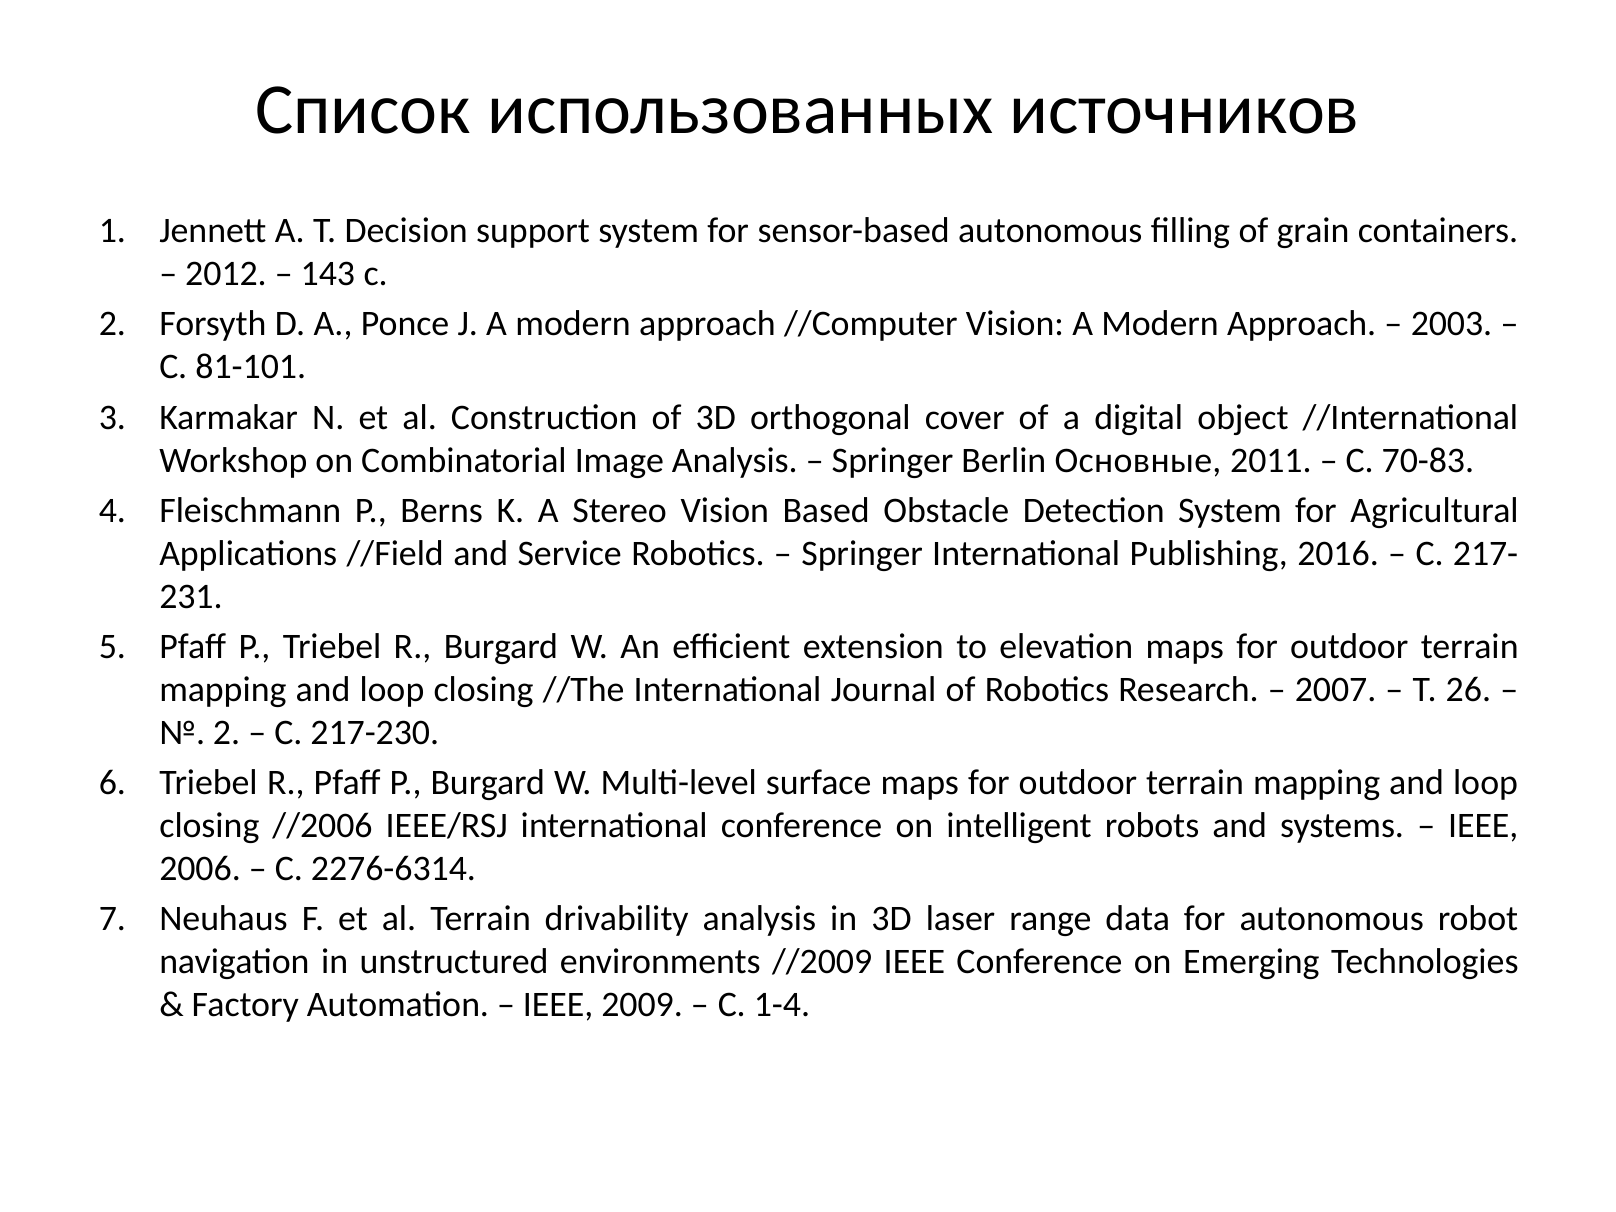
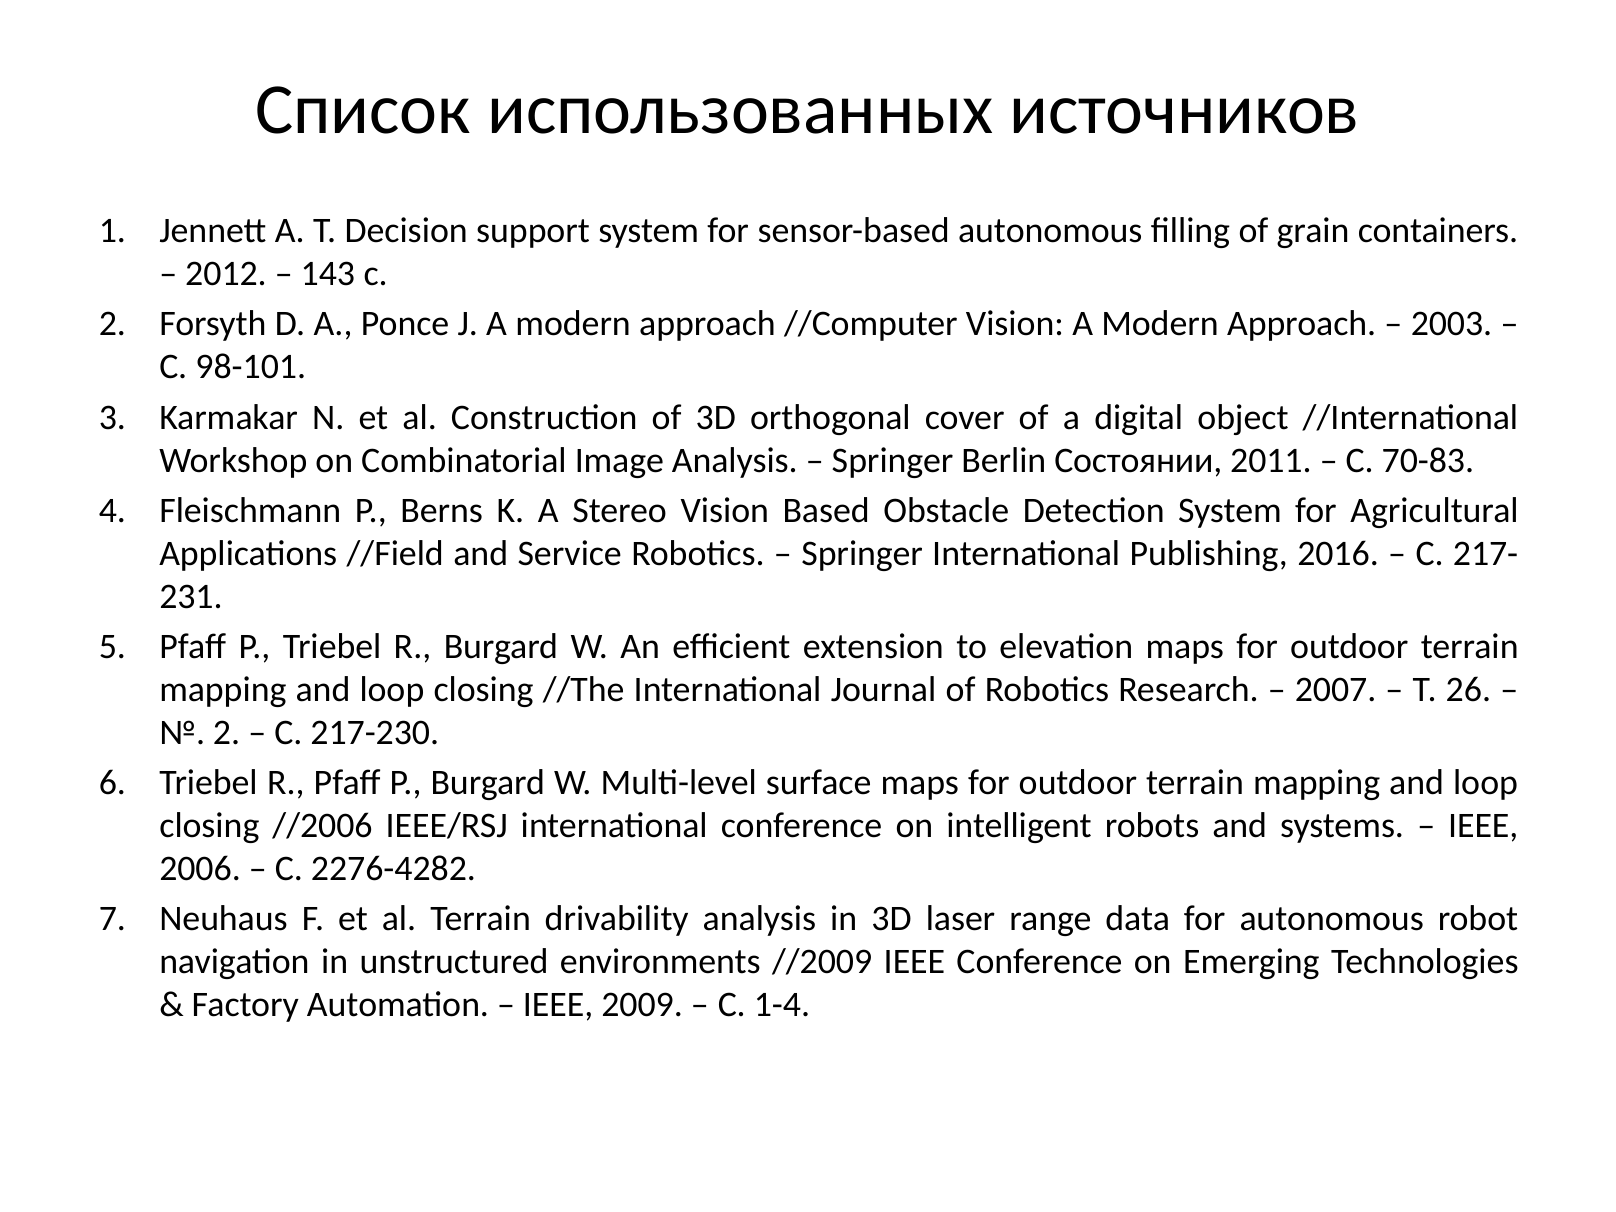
81-101: 81-101 -> 98-101
Основные: Основные -> Состоянии
2276-6314: 2276-6314 -> 2276-4282
